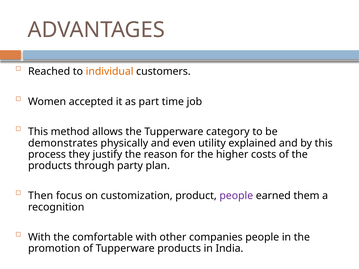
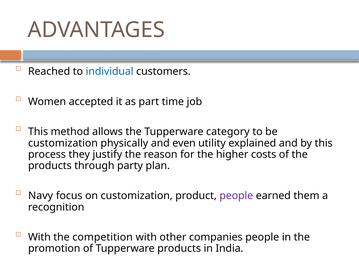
individual colour: orange -> blue
demonstrates at (63, 143): demonstrates -> customization
Then: Then -> Navy
comfortable: comfortable -> competition
